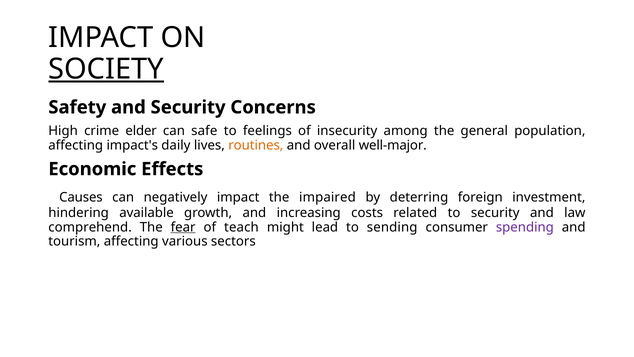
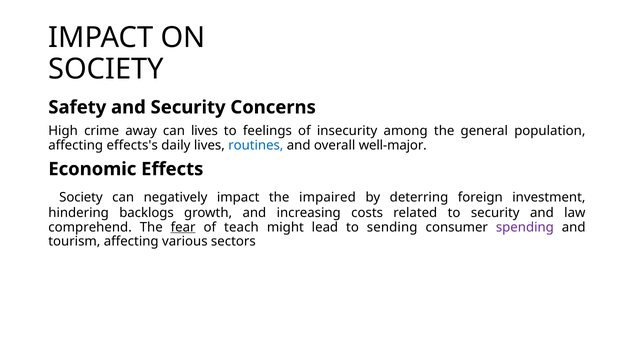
SOCIETY at (106, 69) underline: present -> none
elder: elder -> away
can safe: safe -> lives
impact's: impact's -> effects's
routines colour: orange -> blue
Causes at (81, 197): Causes -> Society
available: available -> backlogs
